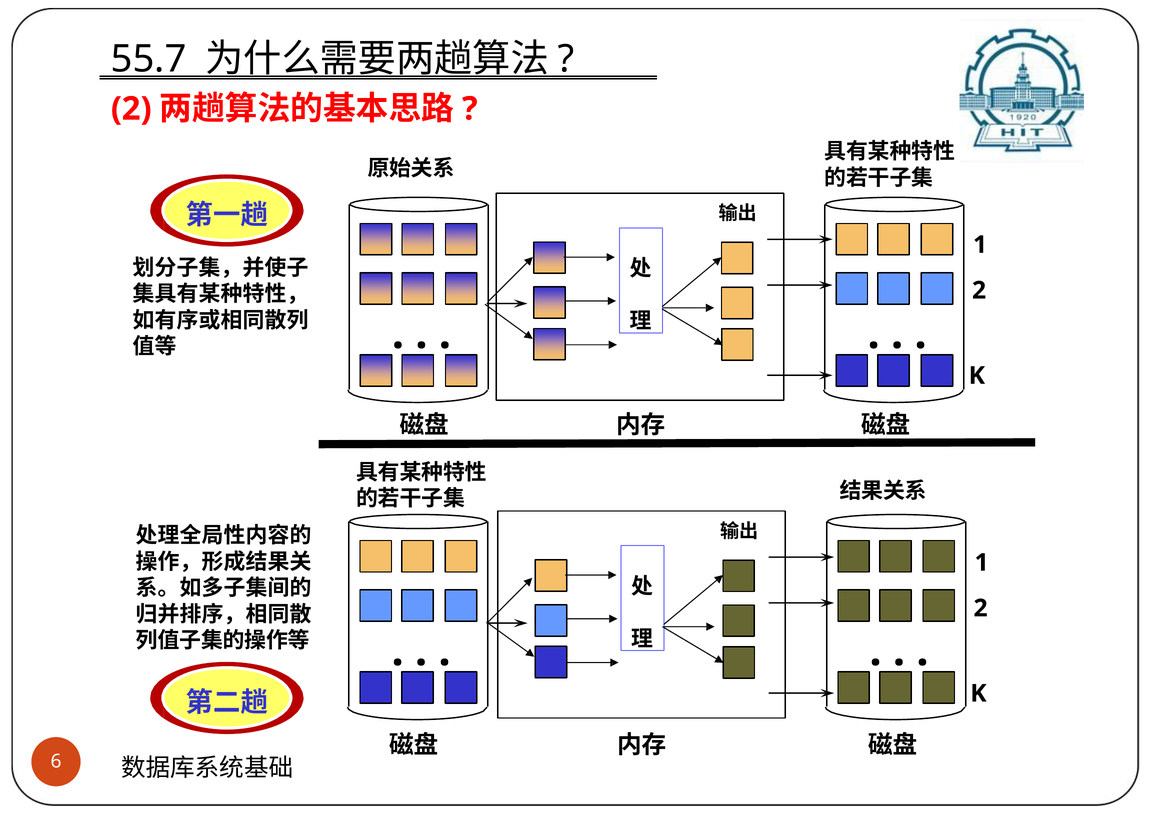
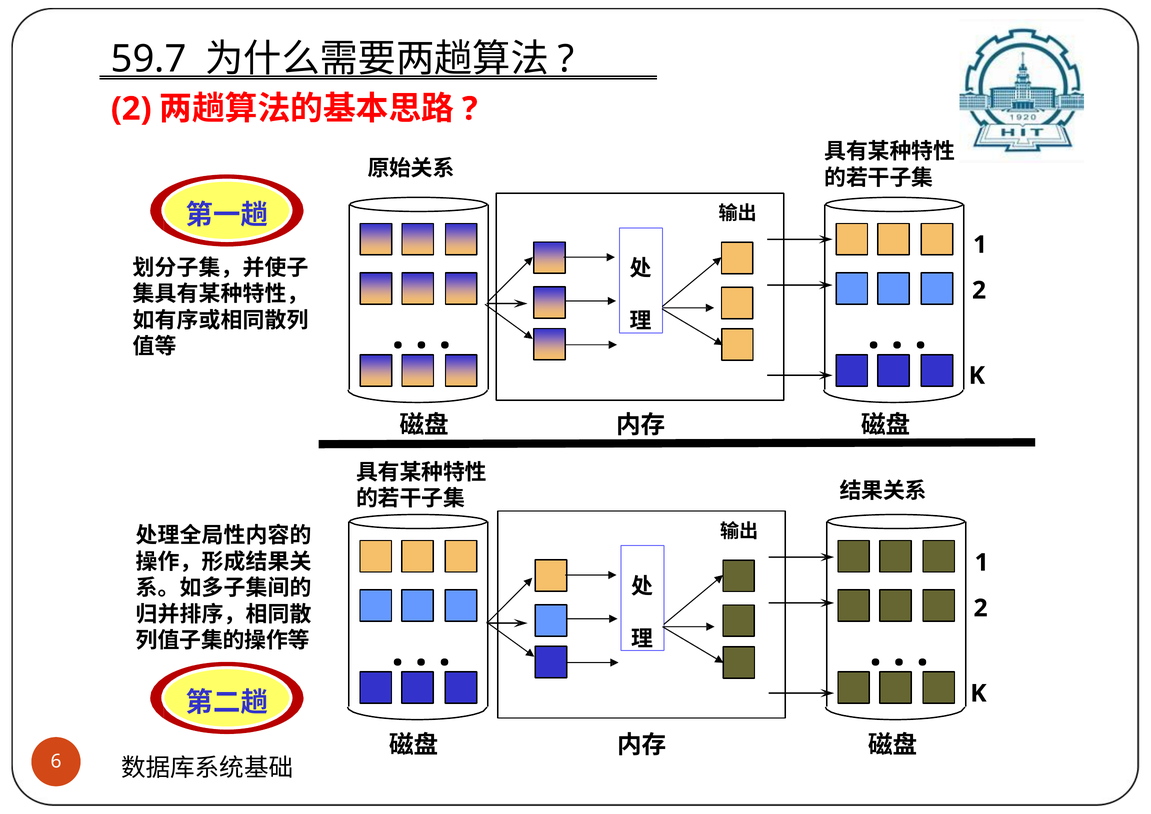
55.7: 55.7 -> 59.7
